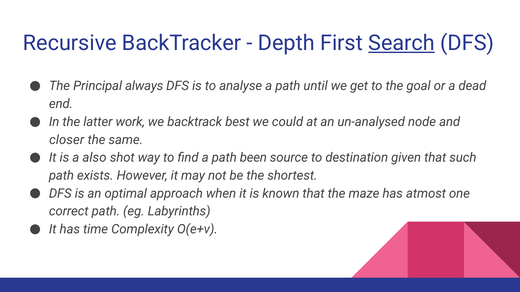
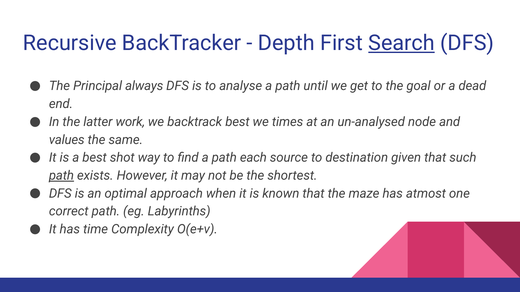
could: could -> times
closer: closer -> values
a also: also -> best
been: been -> each
path at (61, 176) underline: none -> present
